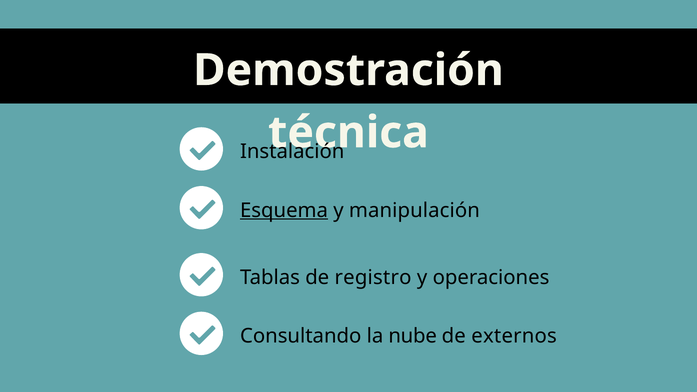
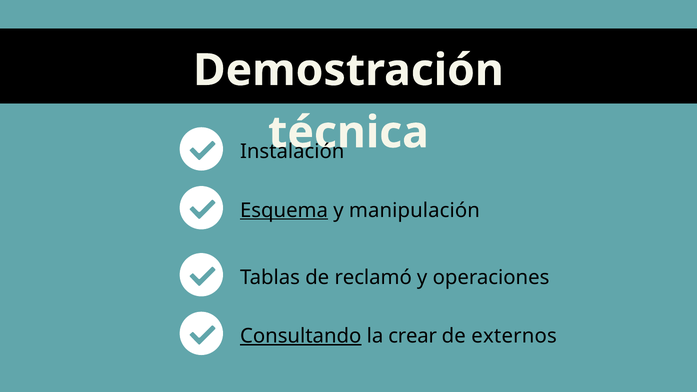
registro: registro -> reclamó
Consultando underline: none -> present
nube: nube -> crear
